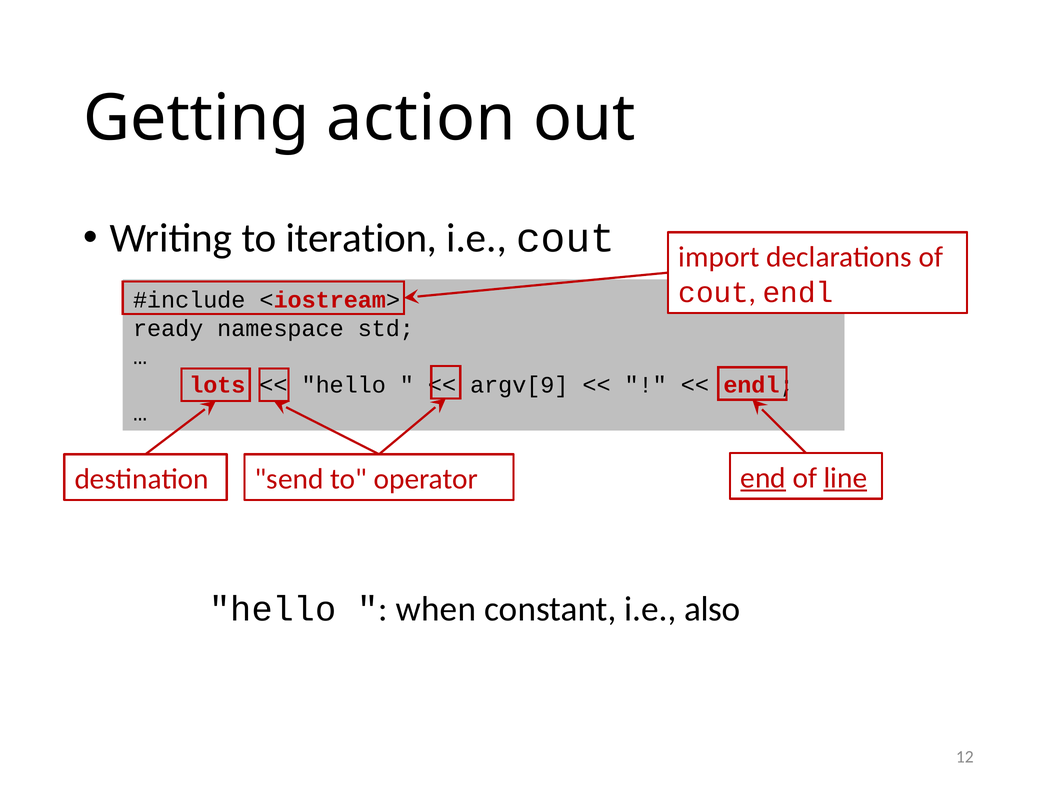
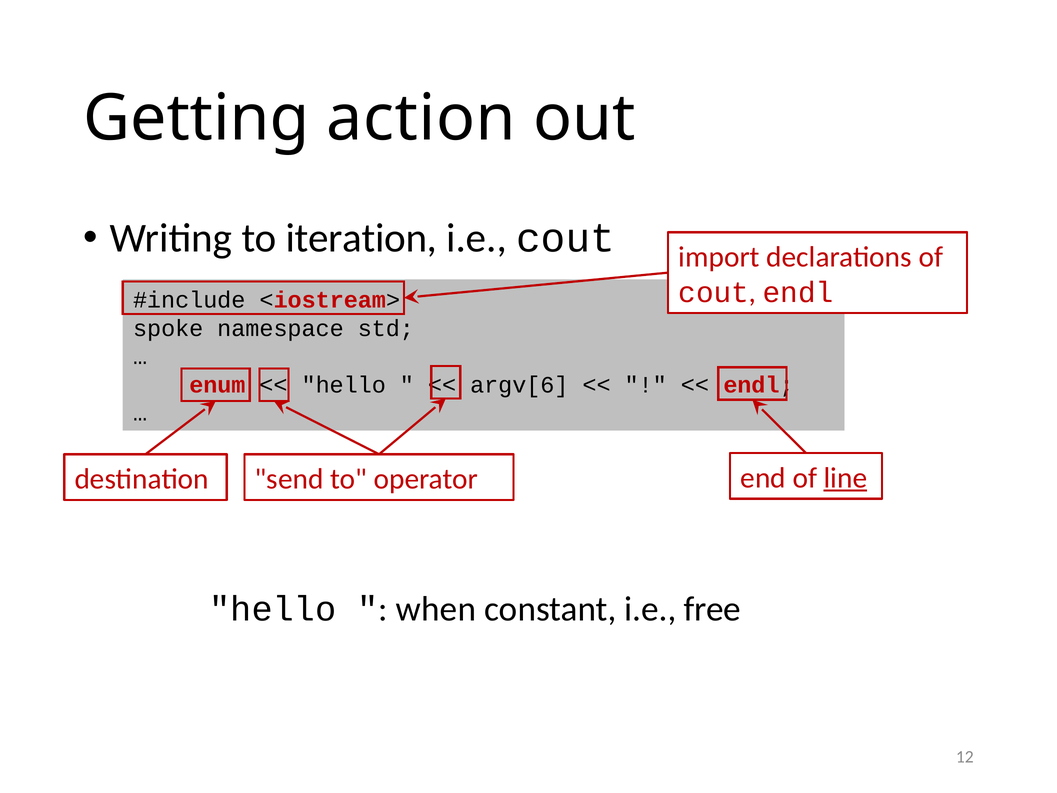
ready: ready -> spoke
lots: lots -> enum
argv[9: argv[9 -> argv[6
end underline: present -> none
also: also -> free
